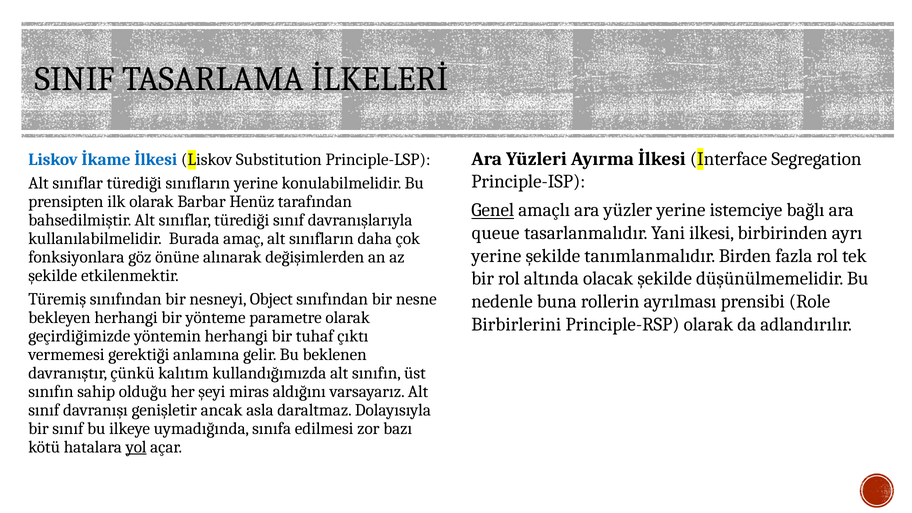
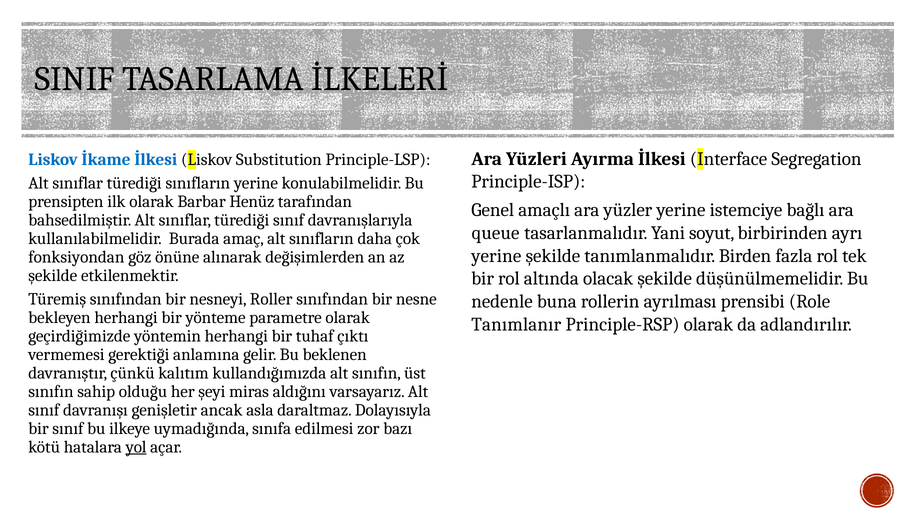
Genel underline: present -> none
ilkesi: ilkesi -> soyut
fonksiyonlara: fonksiyonlara -> fonksiyondan
Object: Object -> Roller
Birbirlerini: Birbirlerini -> Tanımlanır
